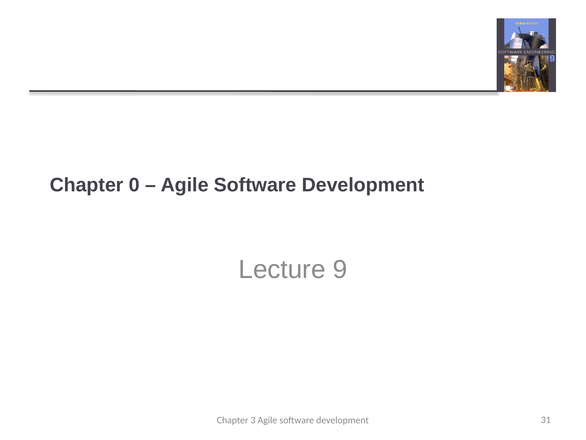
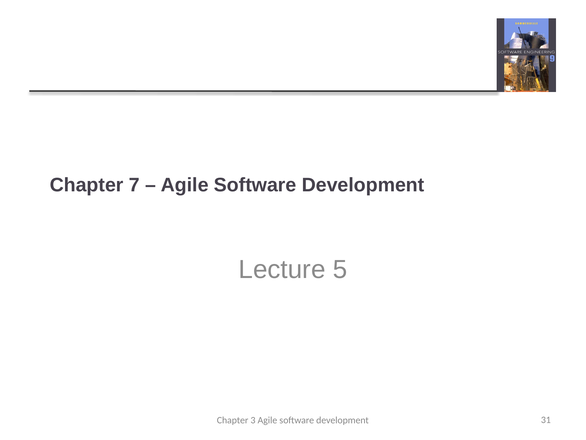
0: 0 -> 7
9: 9 -> 5
